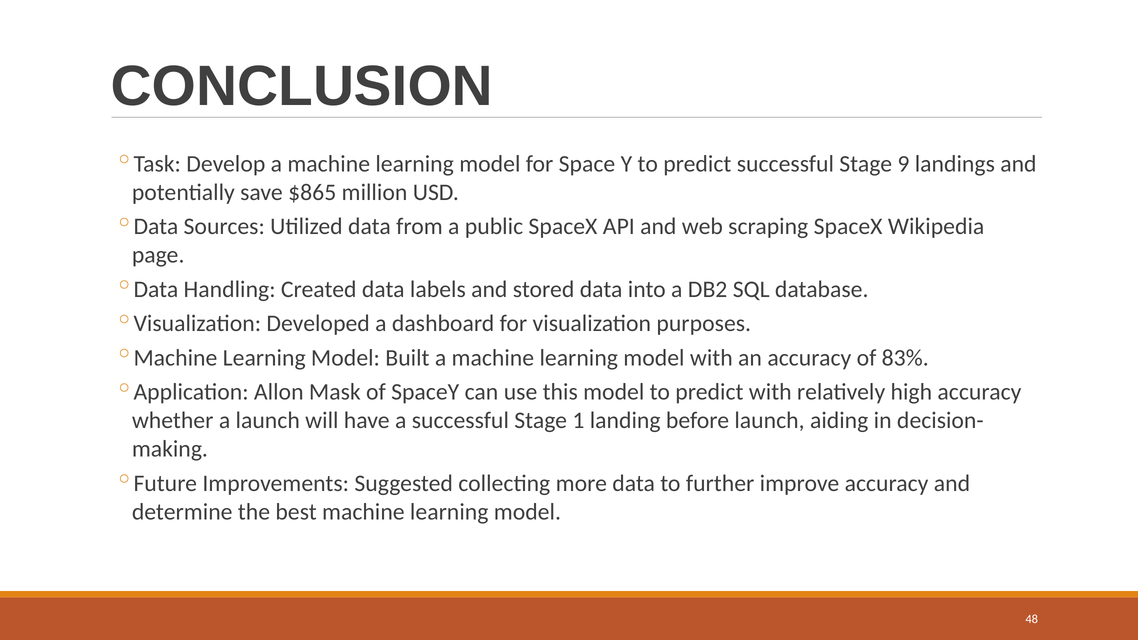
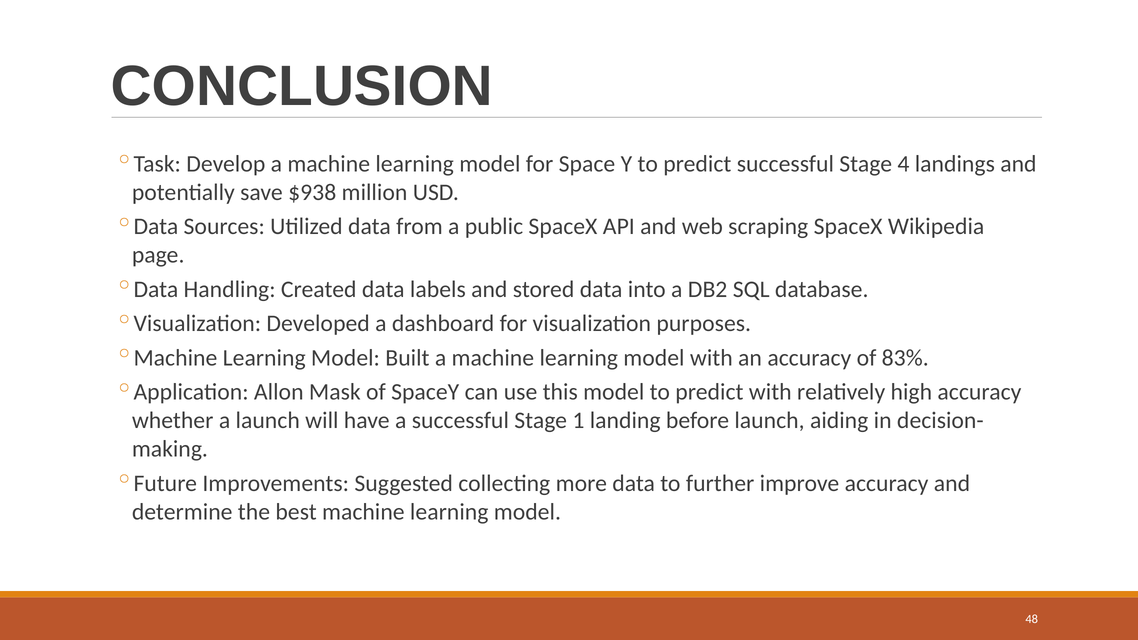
9: 9 -> 4
$865: $865 -> $938
